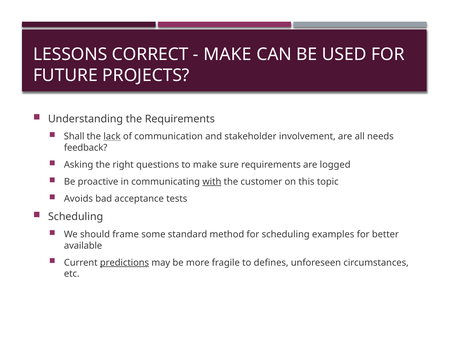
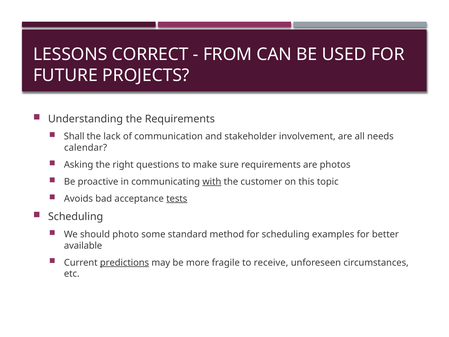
MAKE at (227, 54): MAKE -> FROM
lack underline: present -> none
feedback: feedback -> calendar
logged: logged -> photos
tests underline: none -> present
frame: frame -> photo
defines: defines -> receive
